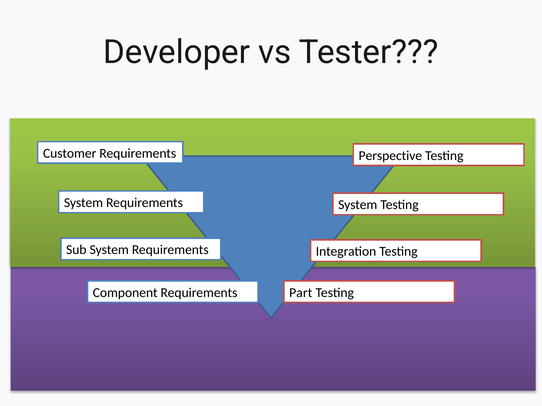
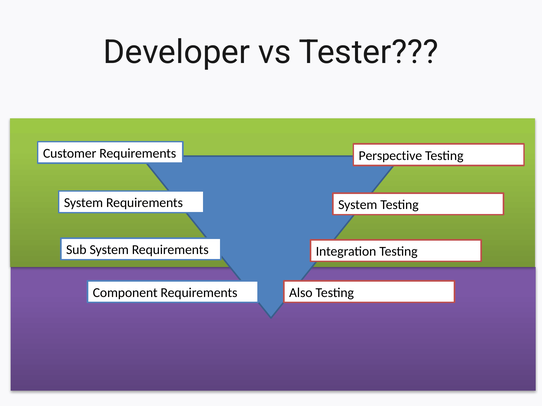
Part: Part -> Also
